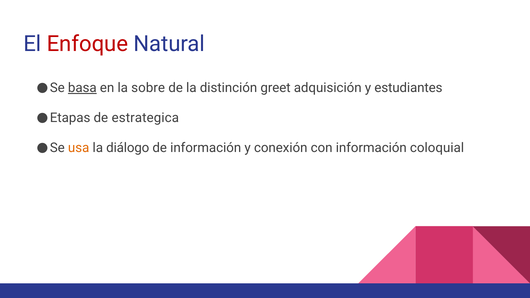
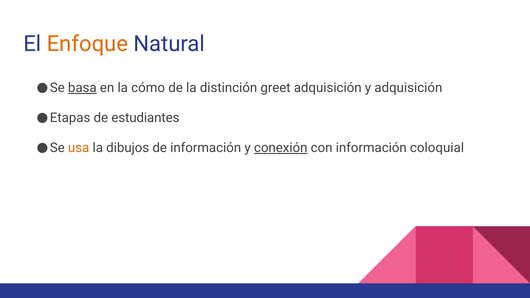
Enfoque colour: red -> orange
sobre: sobre -> cómo
y estudiantes: estudiantes -> adquisición
estrategica: estrategica -> estudiantes
diálogo: diálogo -> dibujos
conexión underline: none -> present
